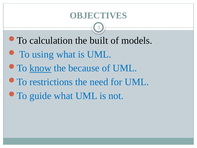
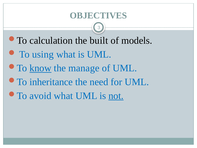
because: because -> manage
restrictions: restrictions -> inheritance
guide: guide -> avoid
not underline: none -> present
